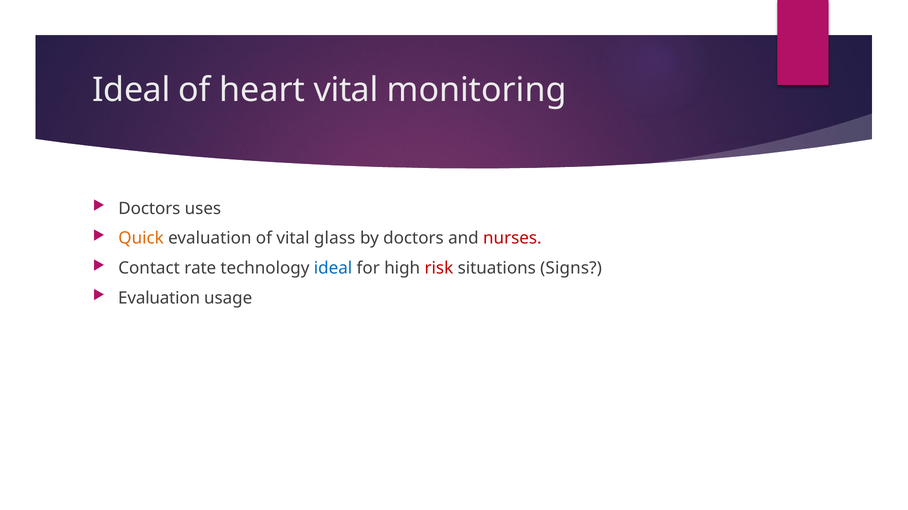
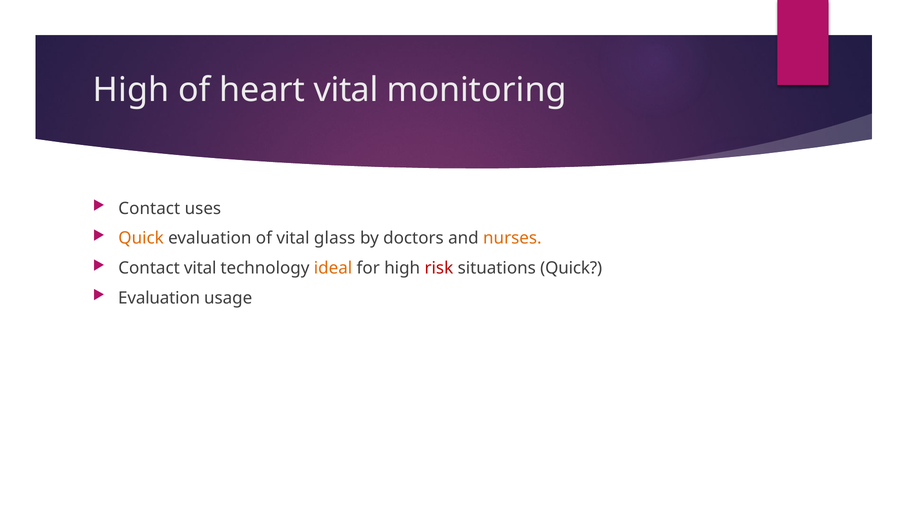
Ideal at (131, 90): Ideal -> High
Doctors at (149, 209): Doctors -> Contact
nurses colour: red -> orange
Contact rate: rate -> vital
ideal at (333, 268) colour: blue -> orange
situations Signs: Signs -> Quick
